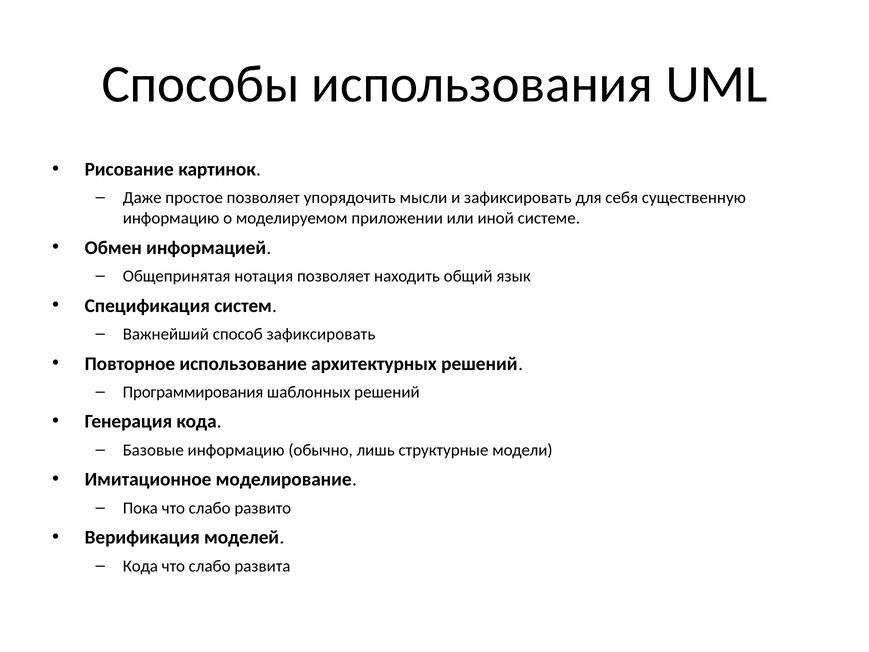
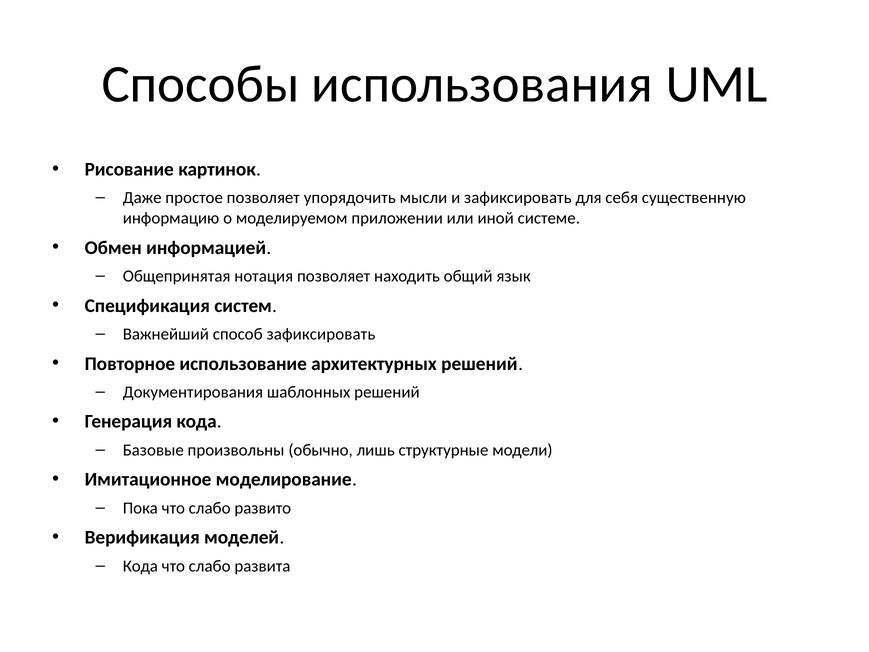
Программирования: Программирования -> Документирования
Базовые информацию: информацию -> произвольны
